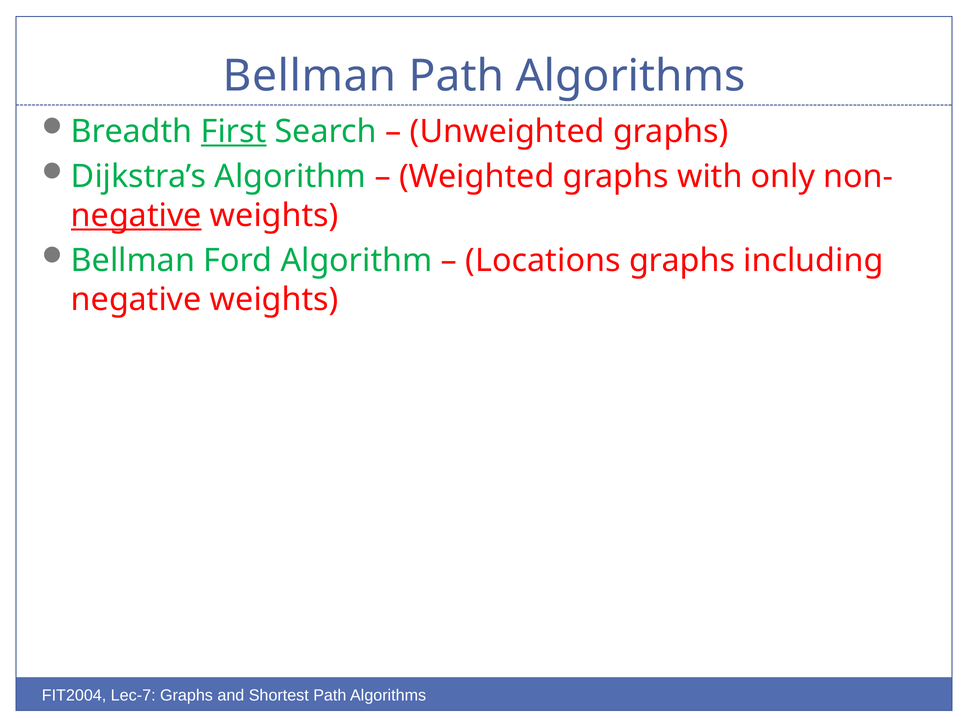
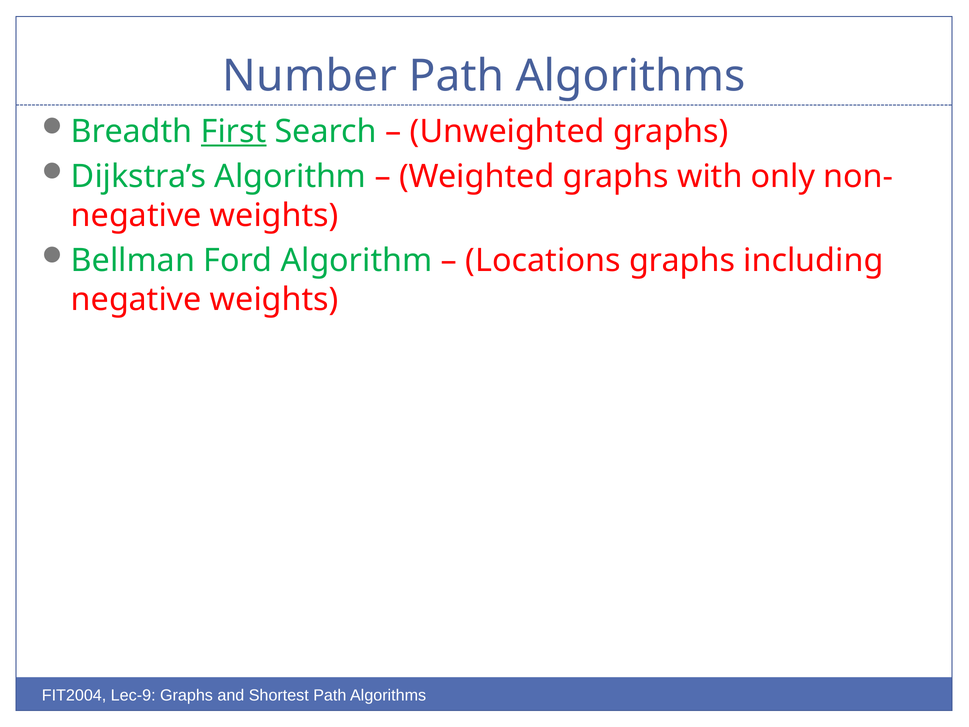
Bellman at (310, 76): Bellman -> Number
negative at (136, 215) underline: present -> none
Lec-7: Lec-7 -> Lec-9
